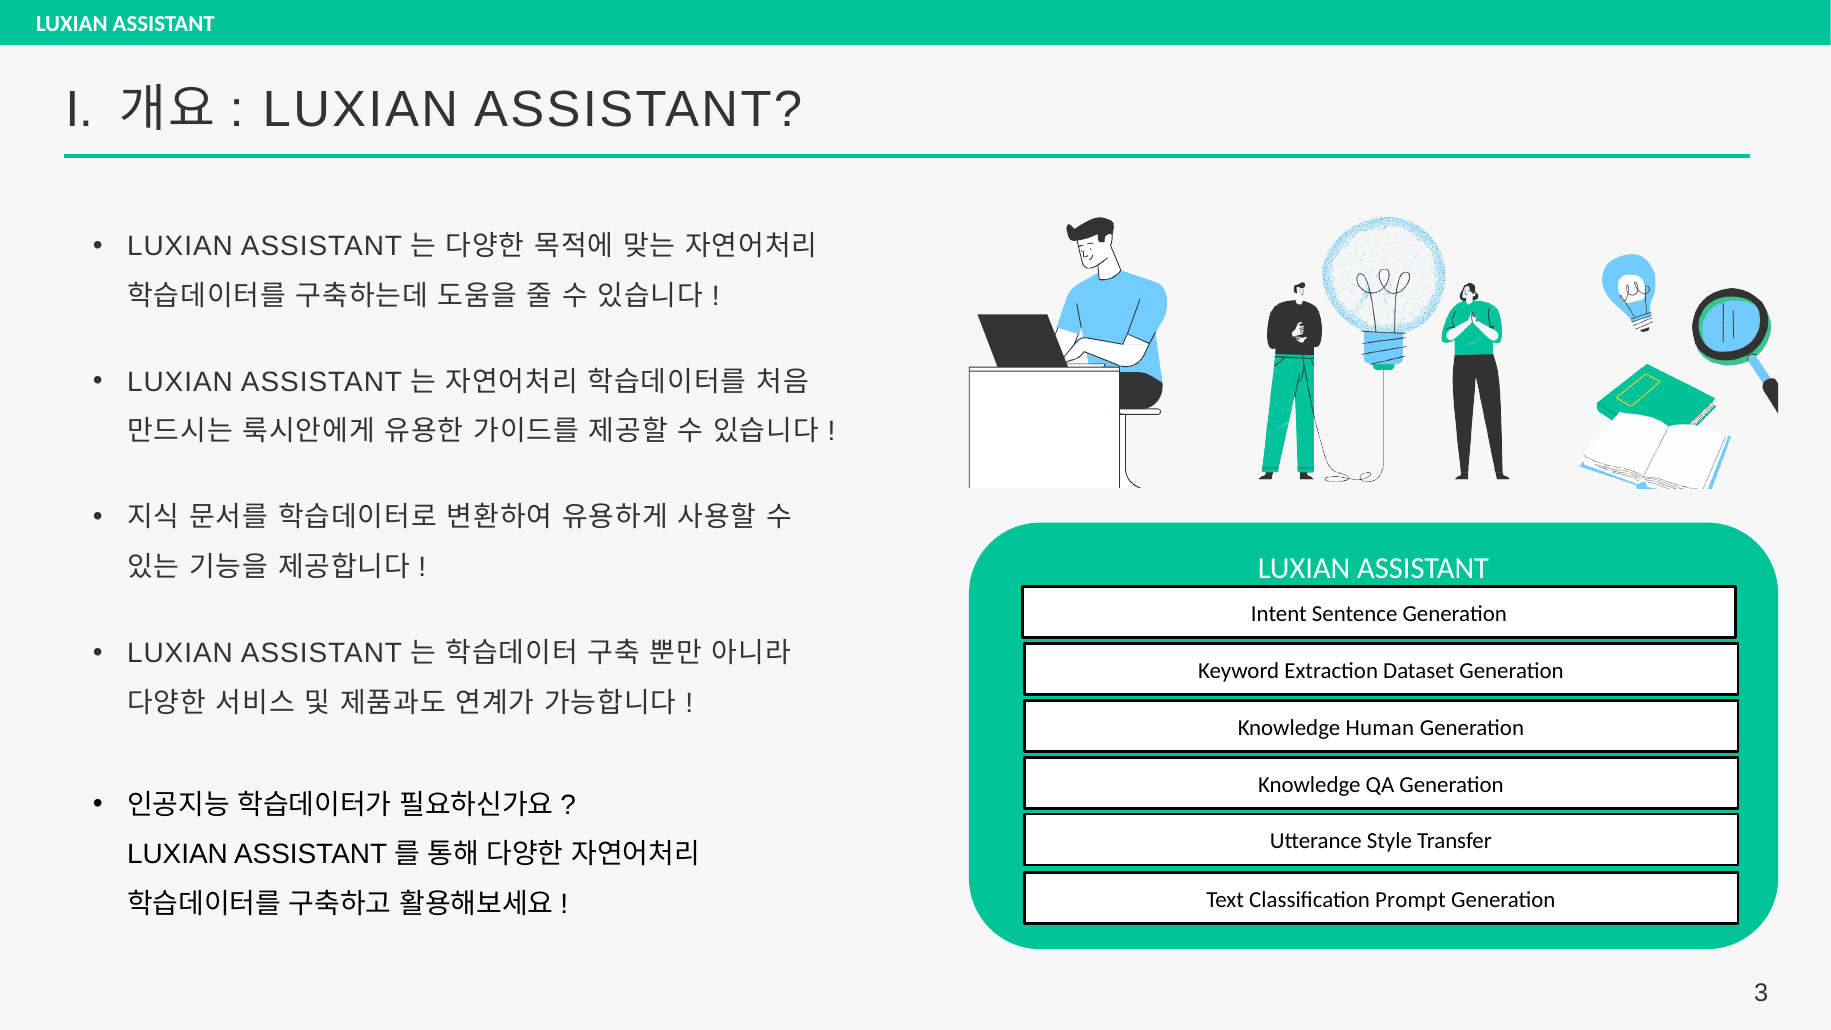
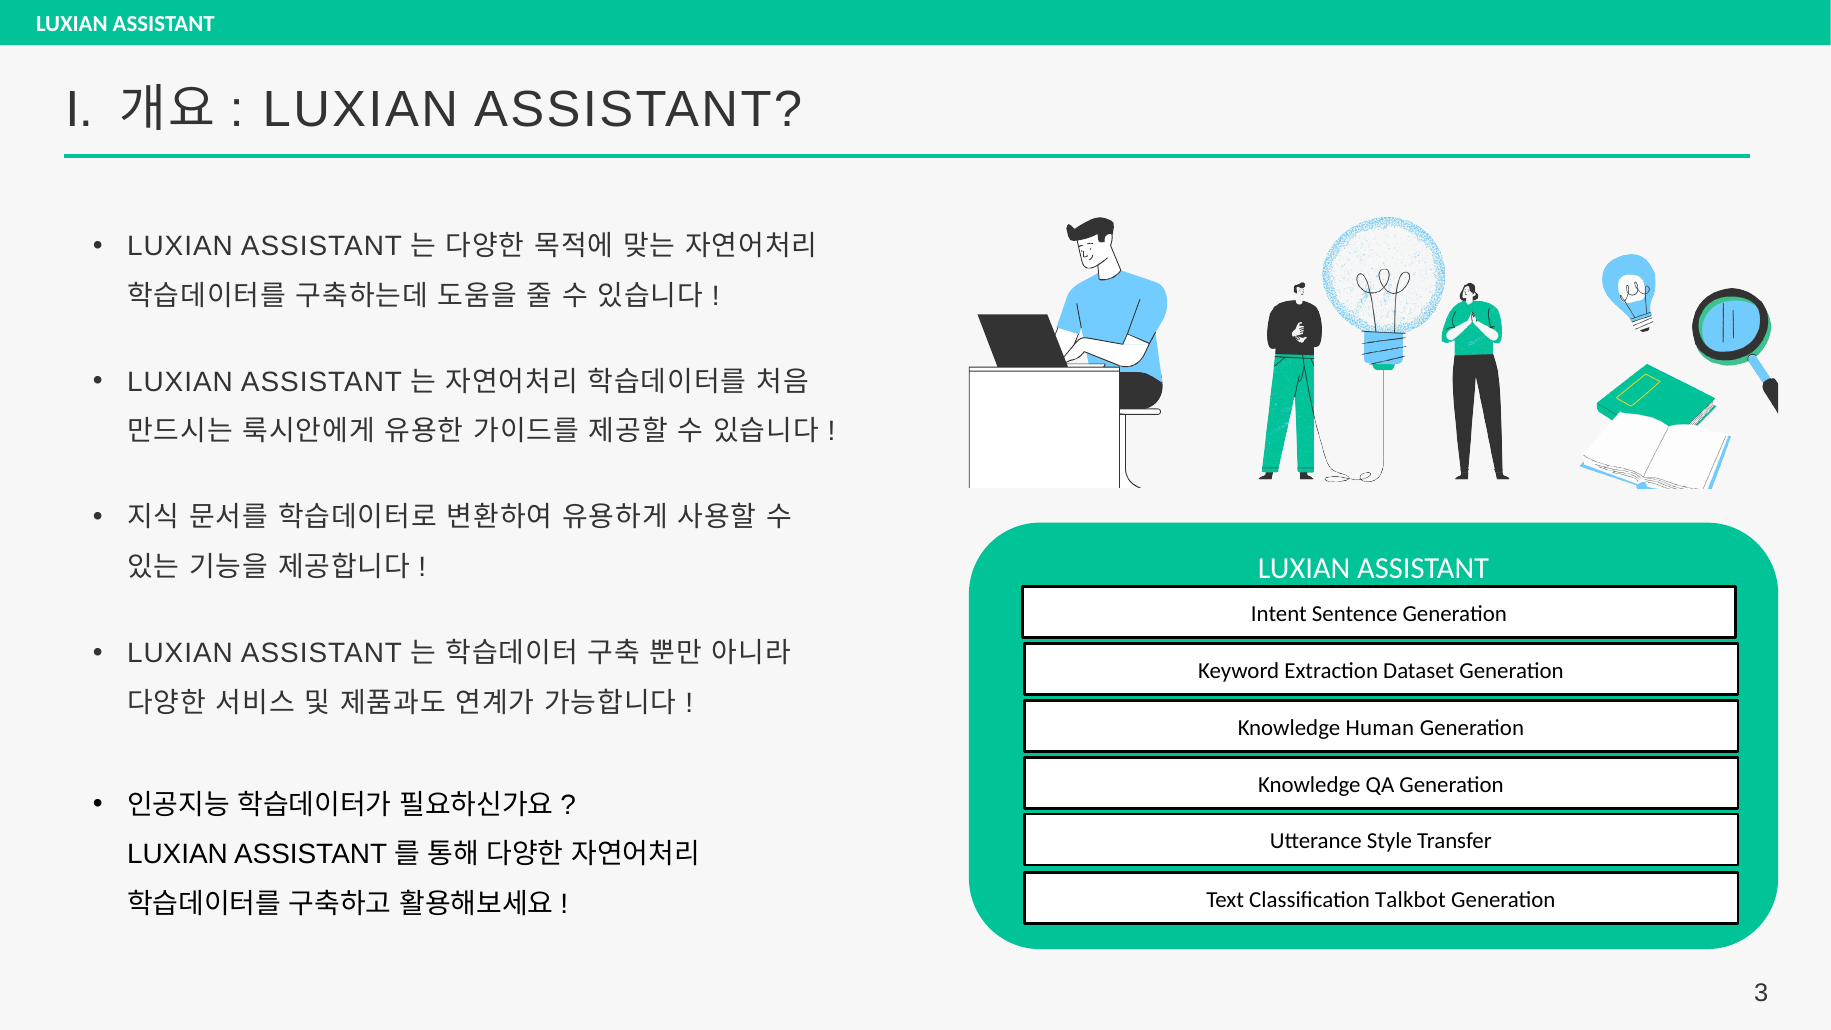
Prompt: Prompt -> Talkbot
